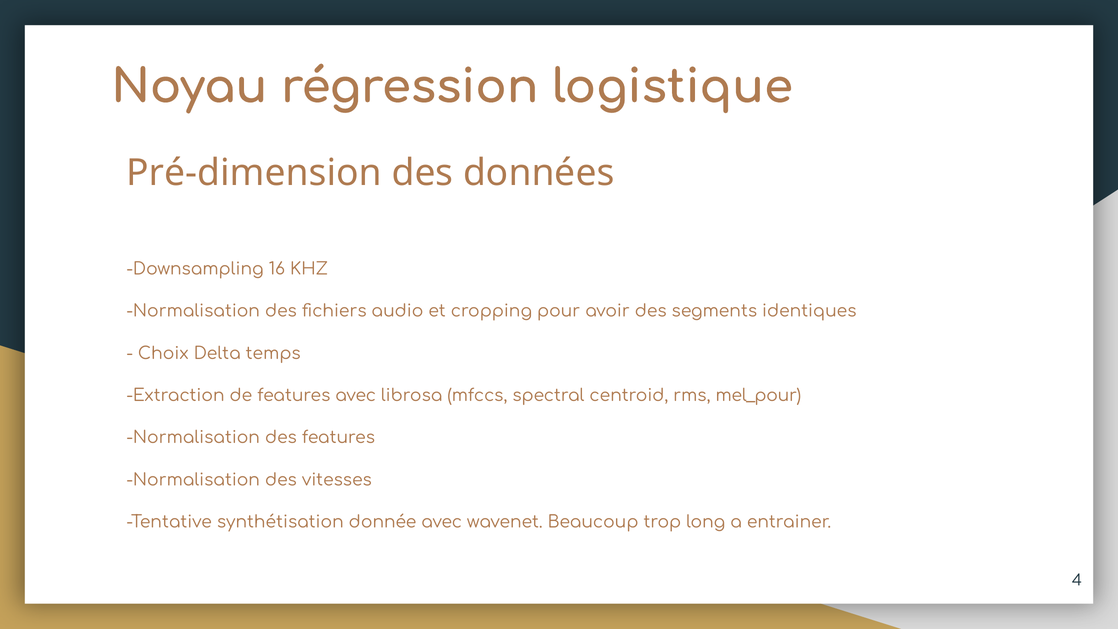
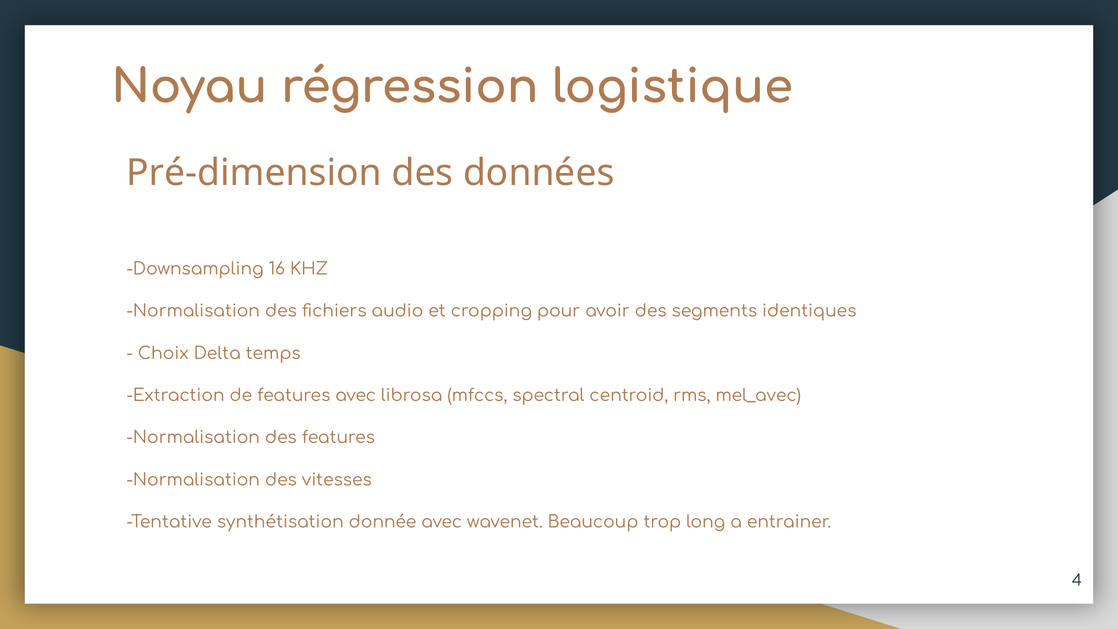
mel_pour: mel_pour -> mel_avec
